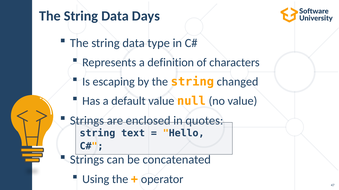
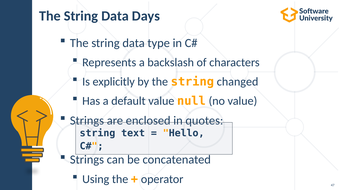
definition: definition -> backslash
escaping: escaping -> explicitly
